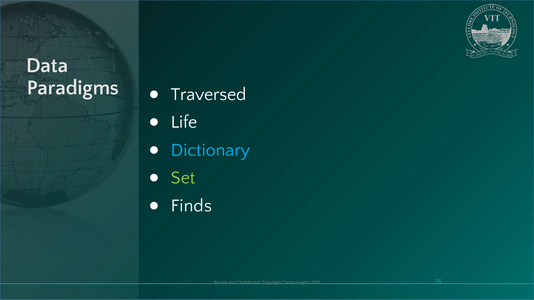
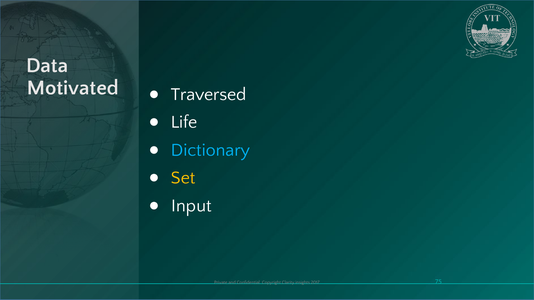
Paradigms: Paradigms -> Motivated
Set colour: light green -> yellow
Finds: Finds -> Input
